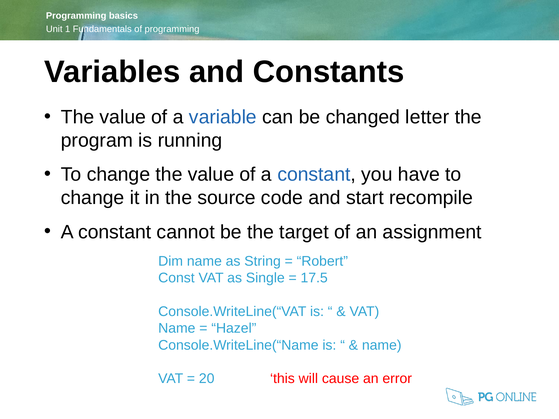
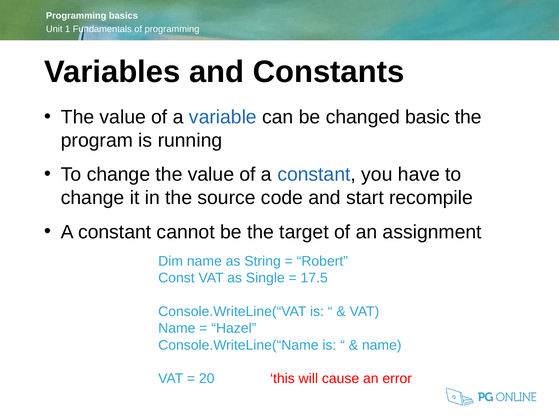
letter: letter -> basic
